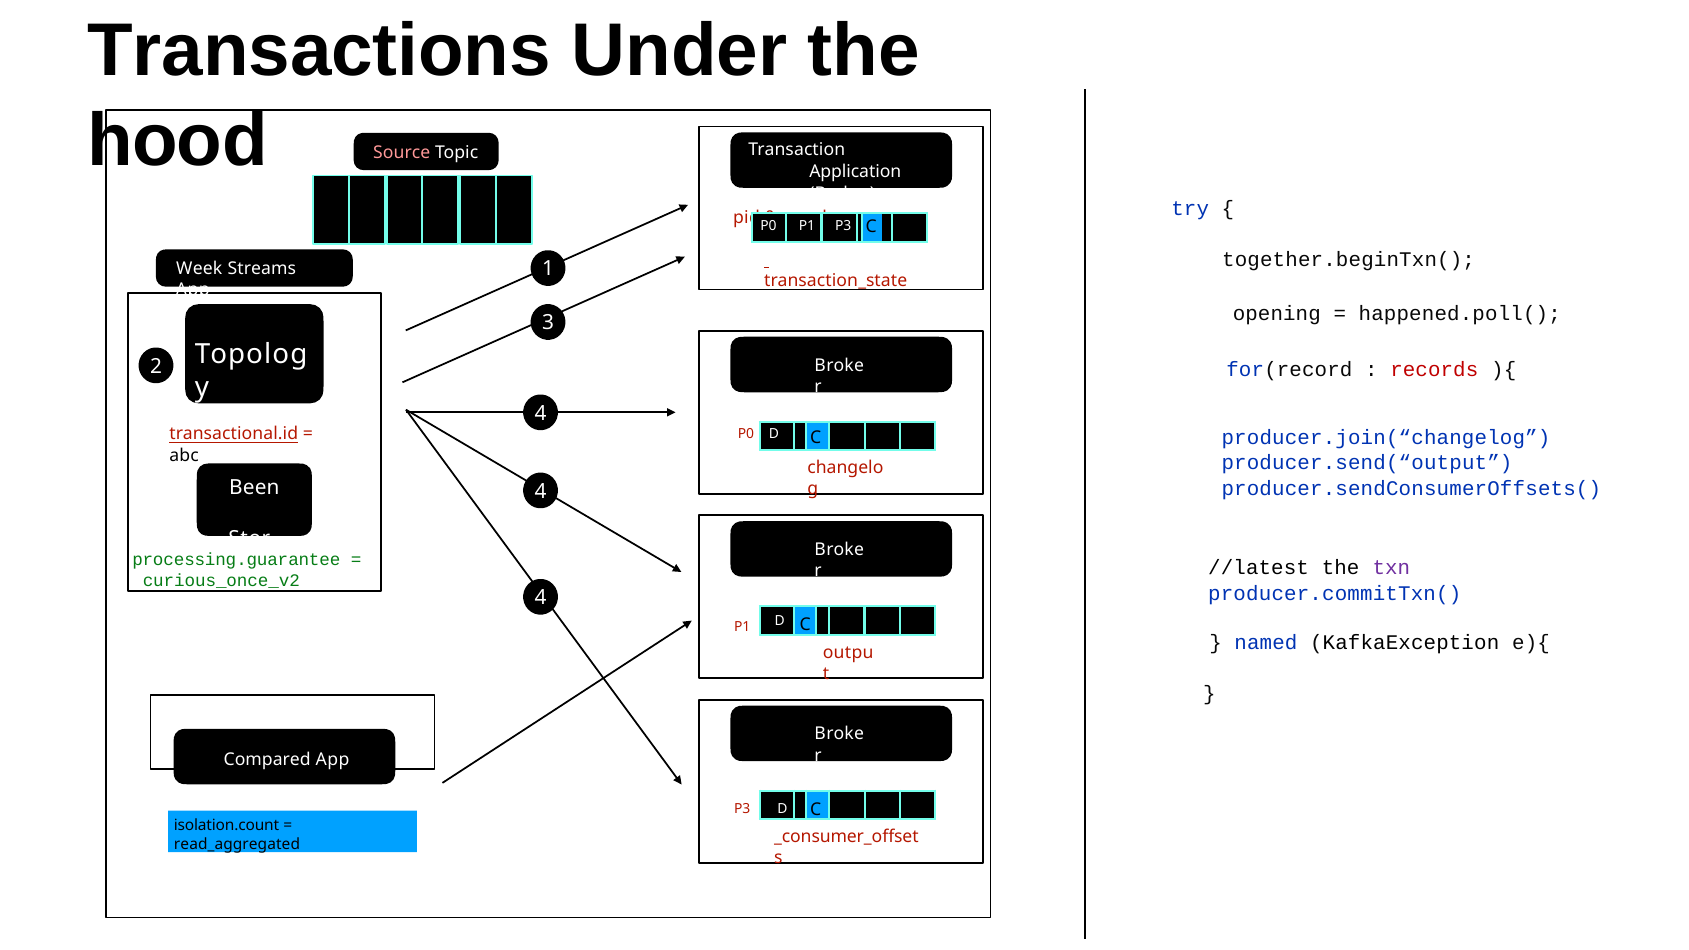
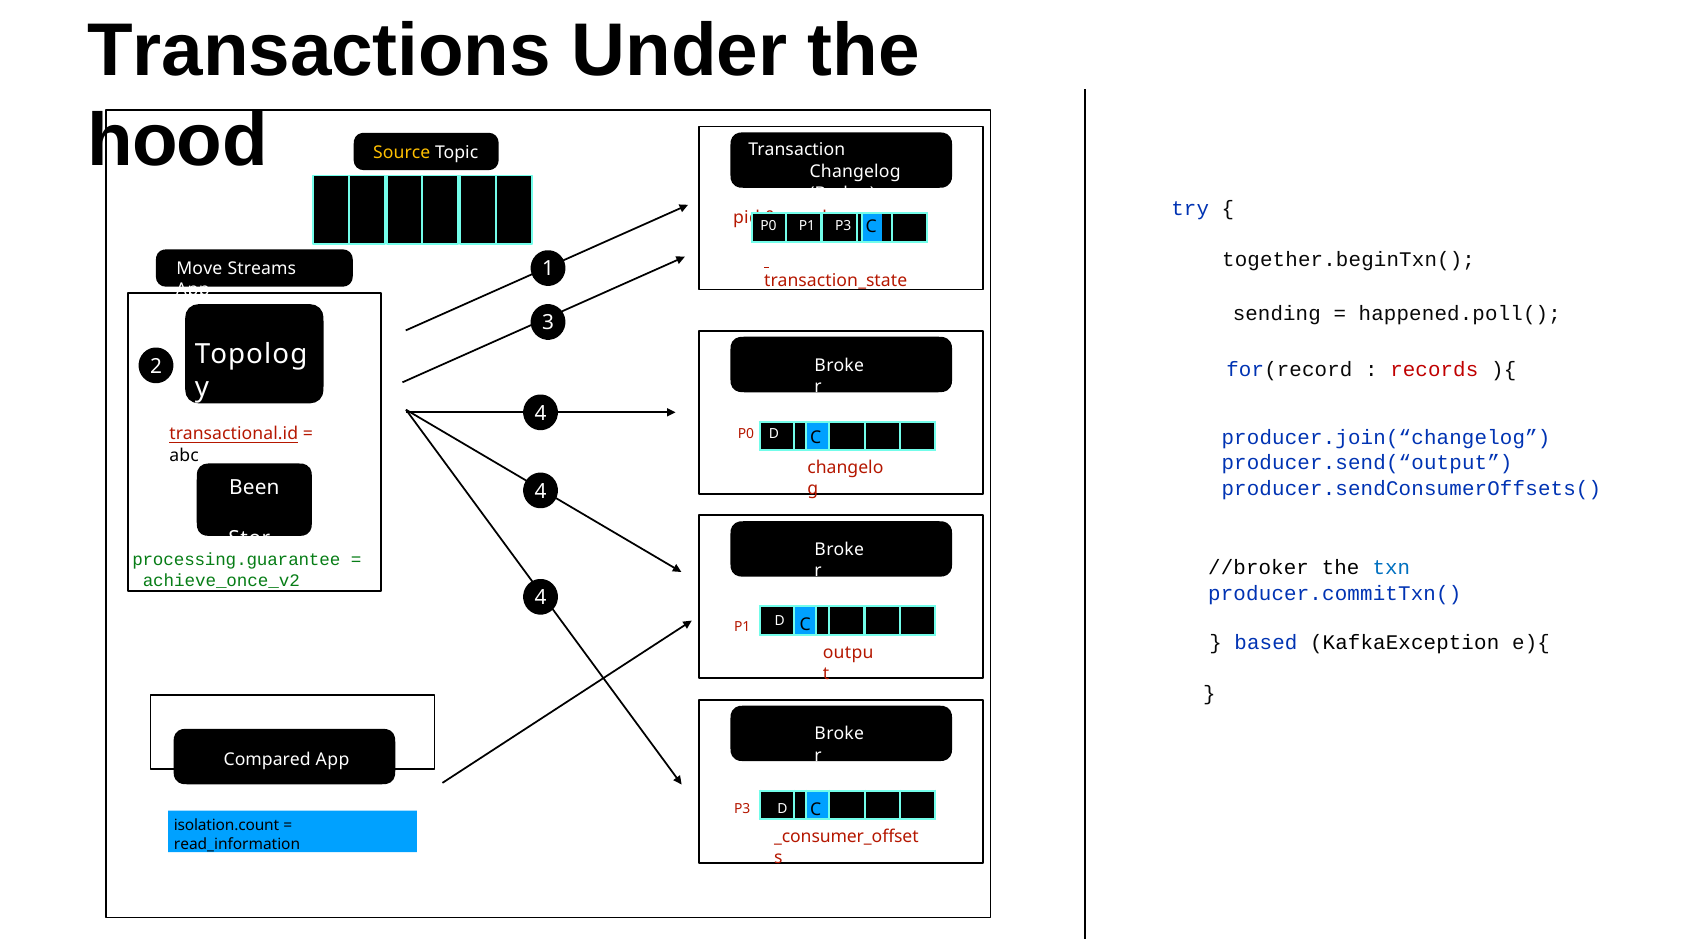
Source colour: pink -> yellow
Application: Application -> Changelog
Week: Week -> Move
opening: opening -> sending
//latest: //latest -> //broker
txn colour: purple -> blue
curious_once_v2: curious_once_v2 -> achieve_once_v2
named: named -> based
read_aggregated: read_aggregated -> read_information
